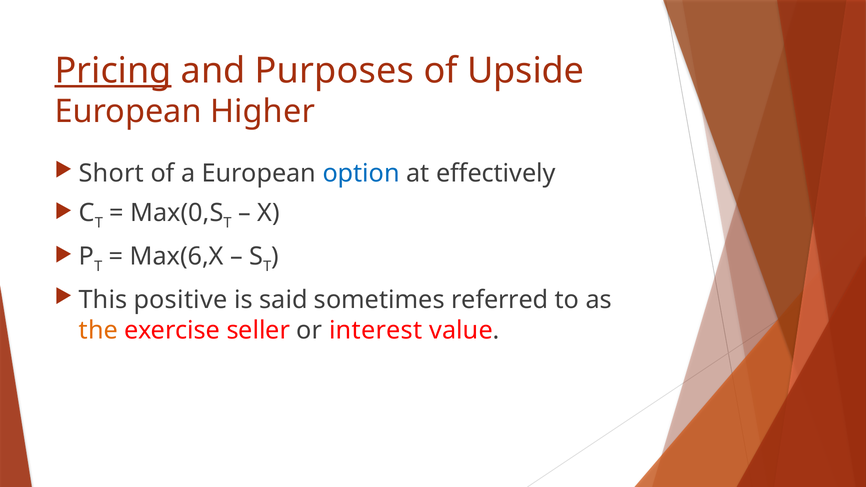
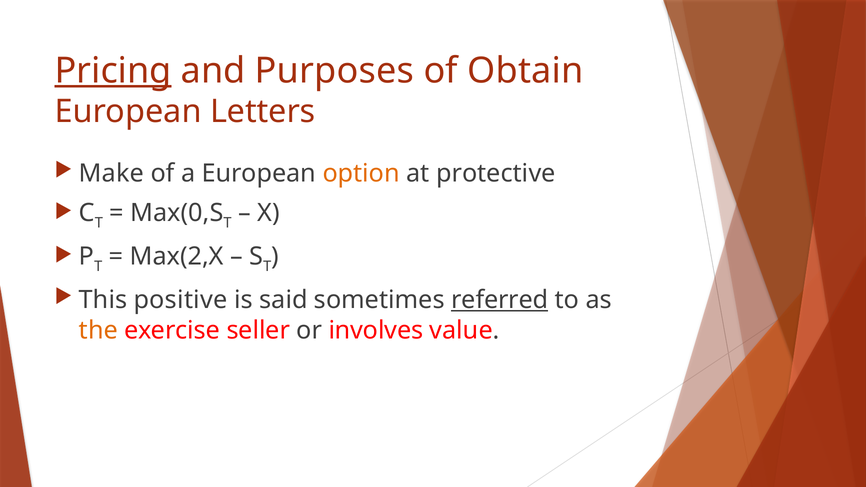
Upside: Upside -> Obtain
Higher: Higher -> Letters
Short: Short -> Make
option colour: blue -> orange
effectively: effectively -> protective
Max(6,X: Max(6,X -> Max(2,X
referred underline: none -> present
interest: interest -> involves
